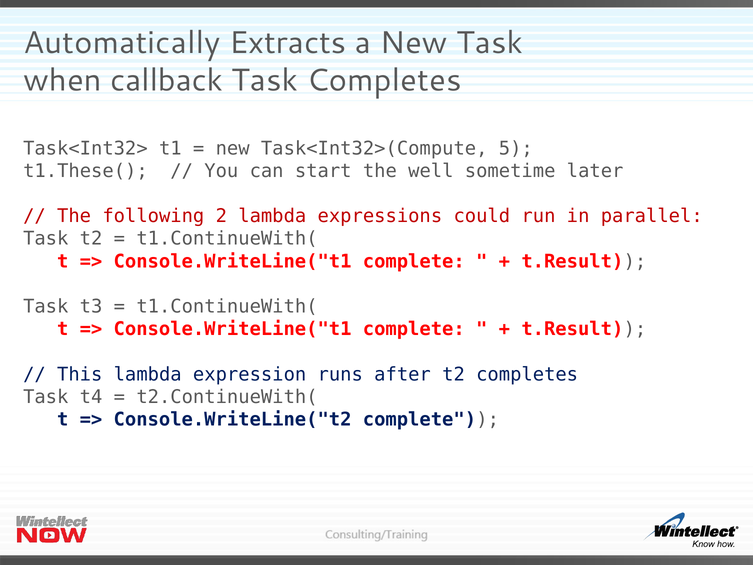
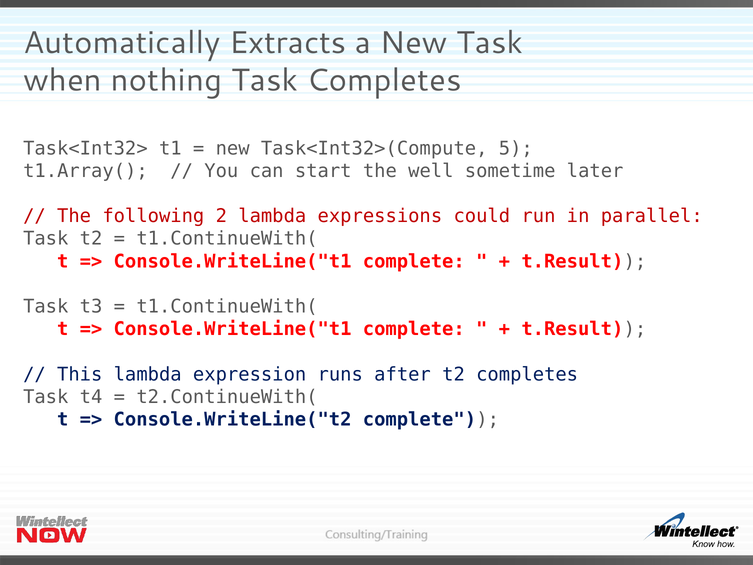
callback: callback -> nothing
t1.These(: t1.These( -> t1.Array(
